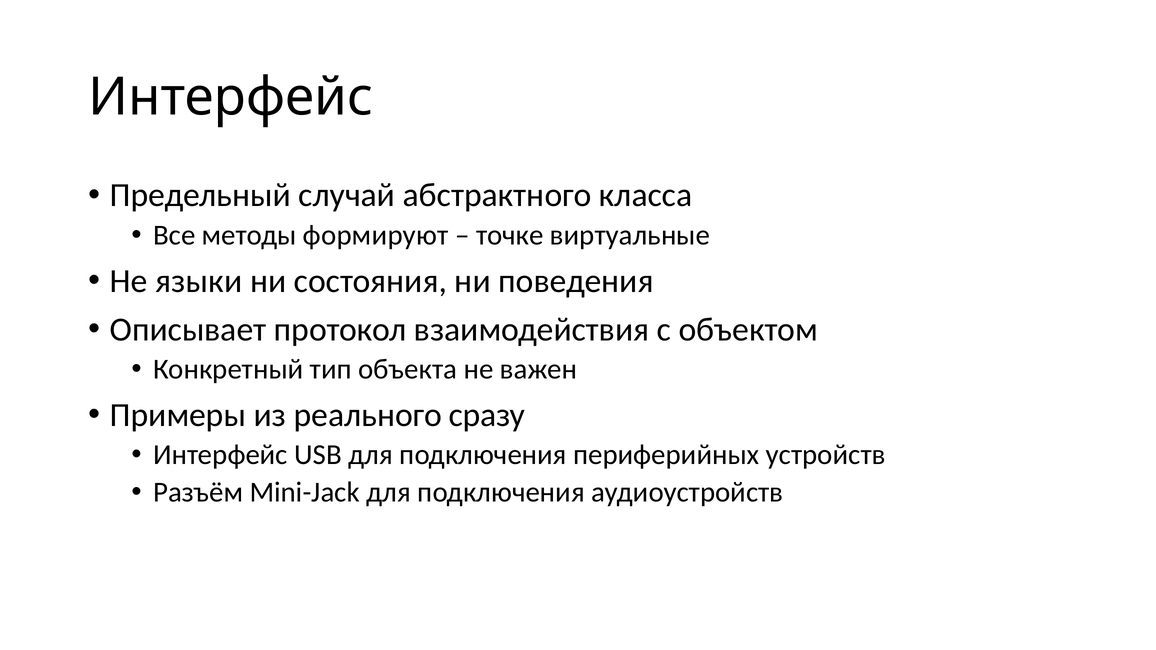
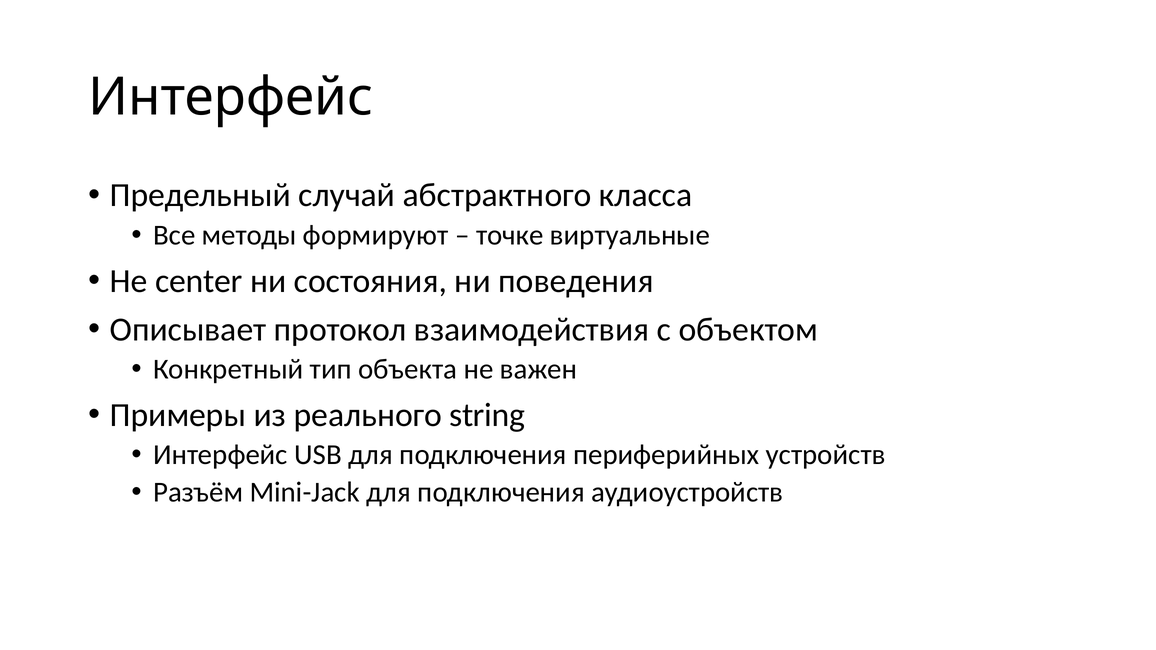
языки: языки -> center
сразу: сразу -> string
